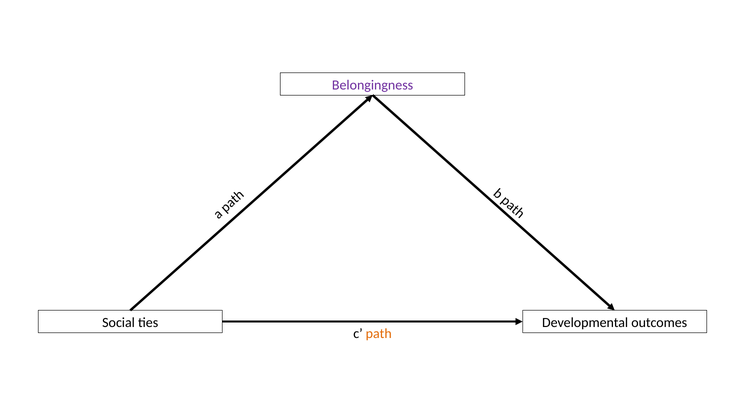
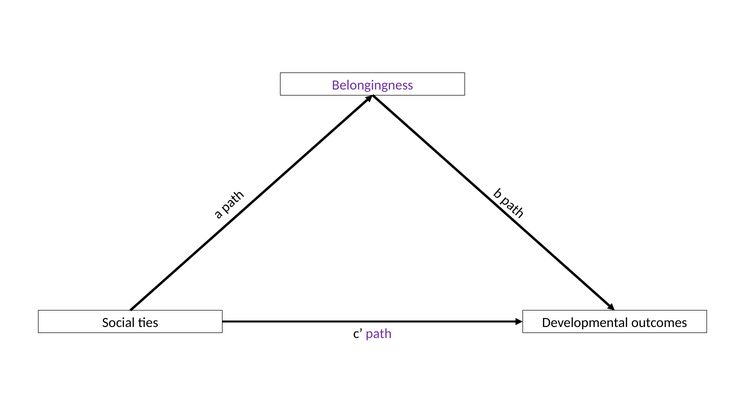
path colour: orange -> purple
